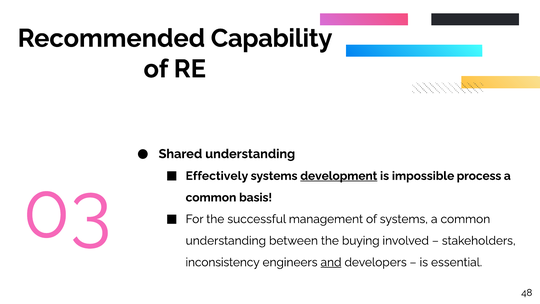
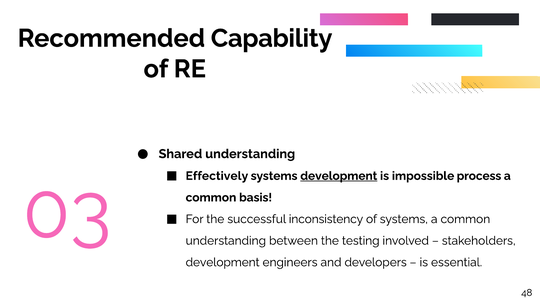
management: management -> inconsistency
buying: buying -> testing
inconsistency at (223, 262): inconsistency -> development
and underline: present -> none
